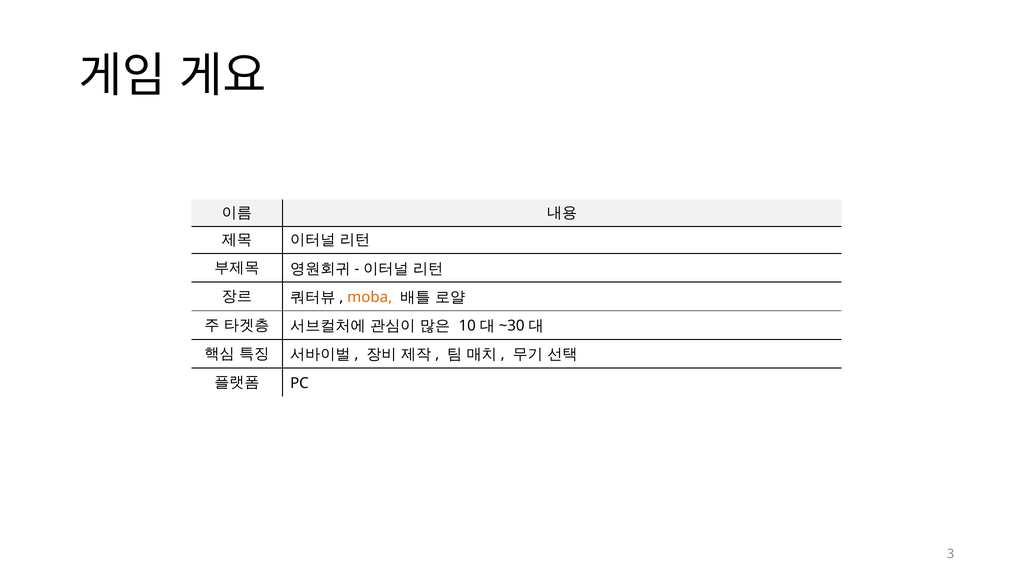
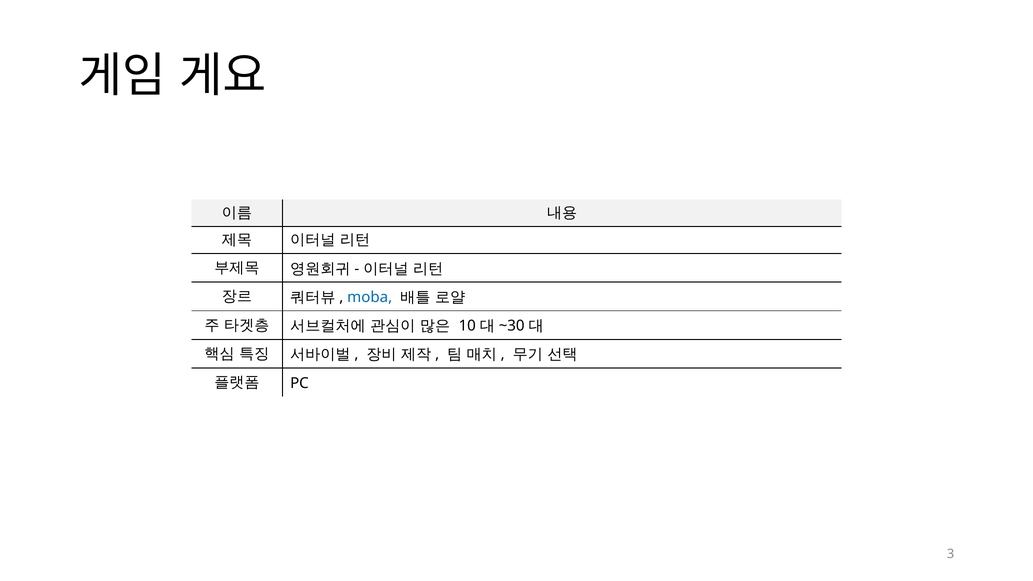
moba colour: orange -> blue
